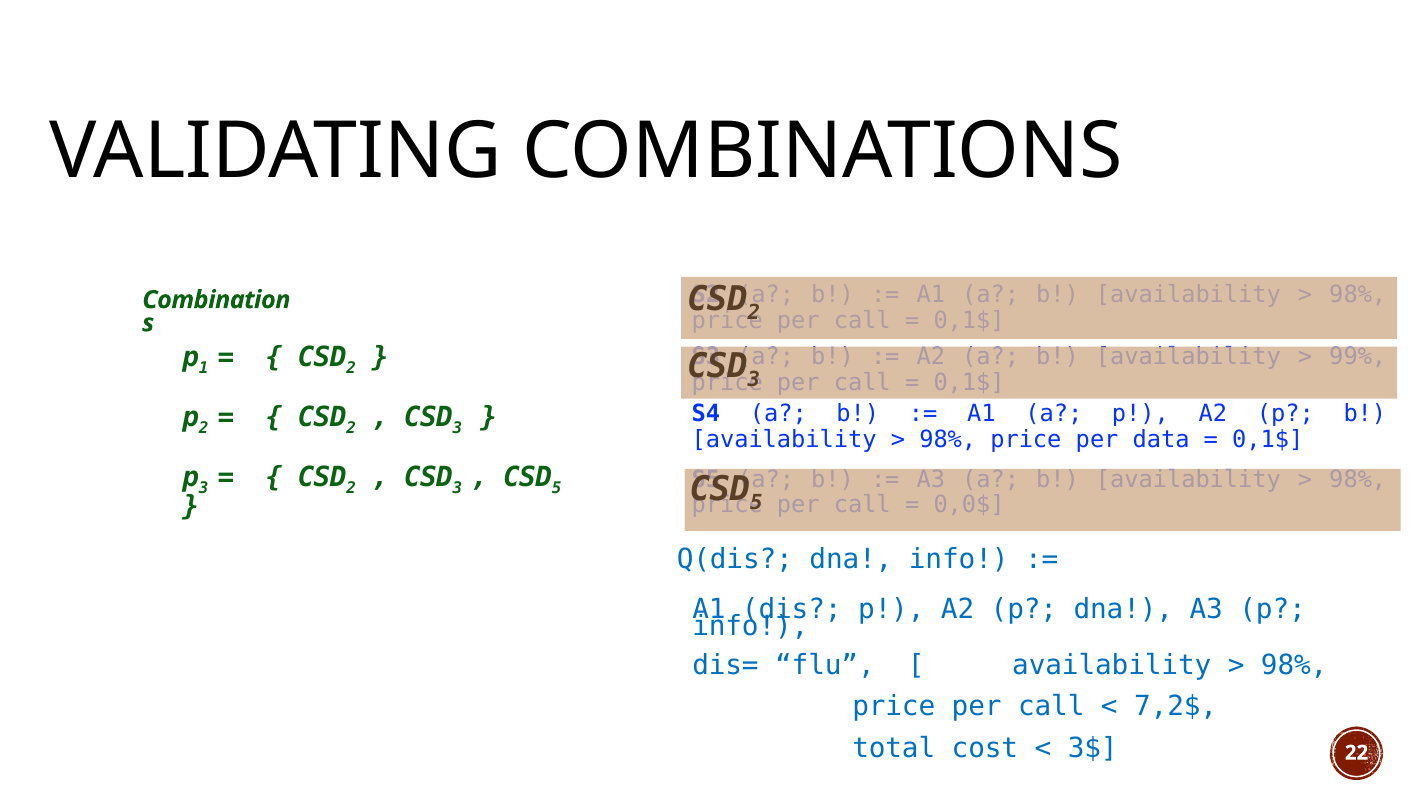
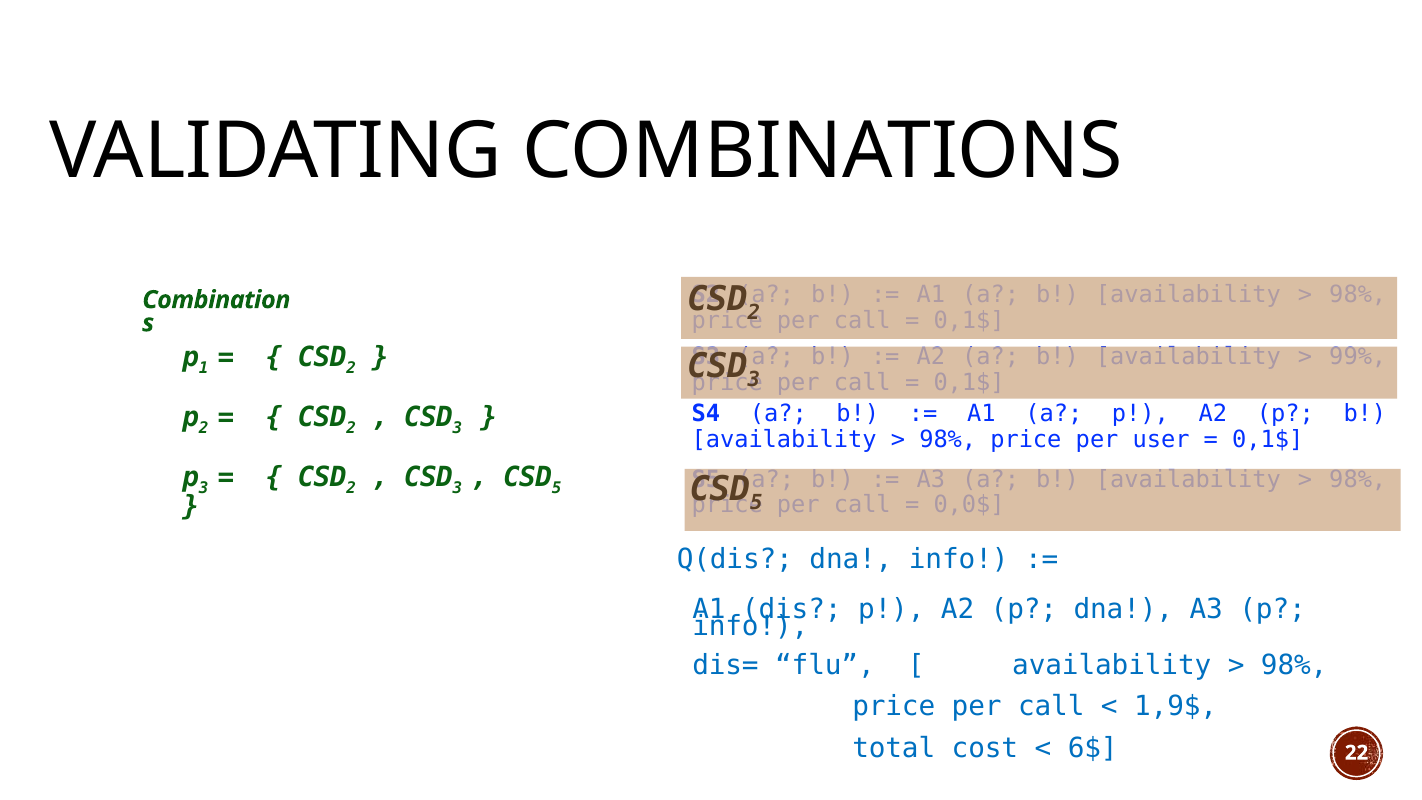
data: data -> user
7,2$: 7,2$ -> 1,9$
3$: 3$ -> 6$
